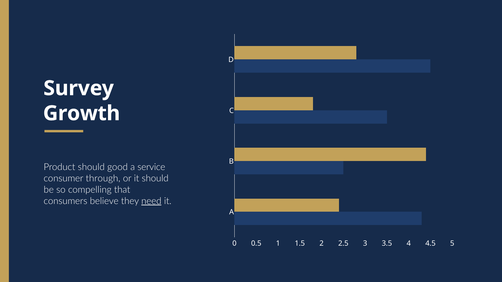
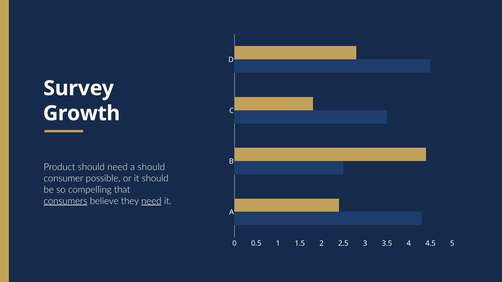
should good: good -> need
a service: service -> should
through: through -> possible
consumers underline: none -> present
